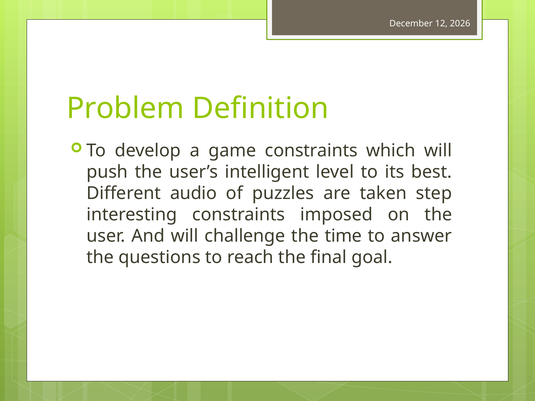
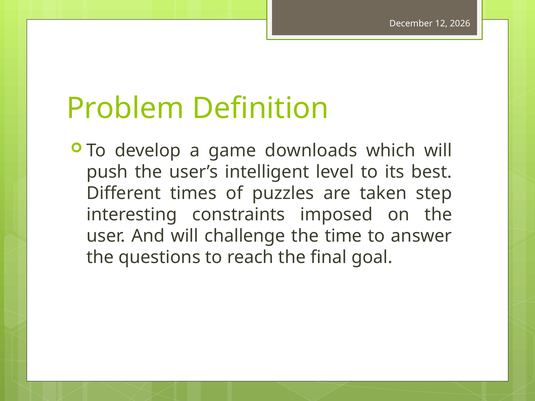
game constraints: constraints -> downloads
audio: audio -> times
